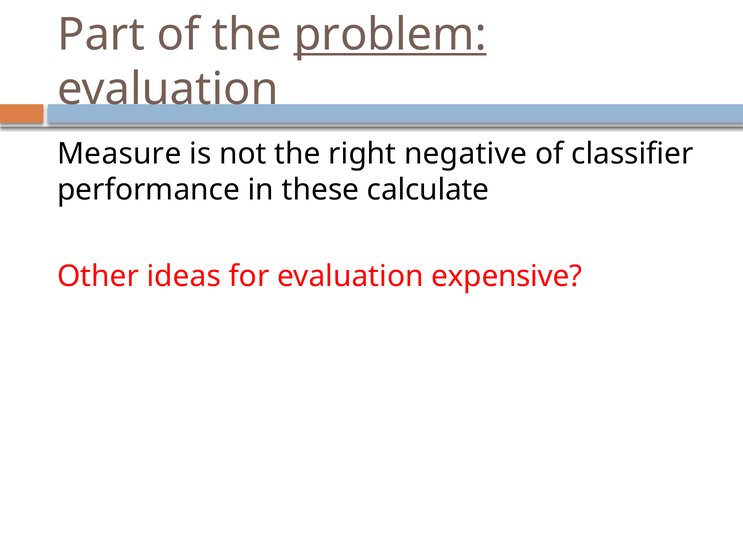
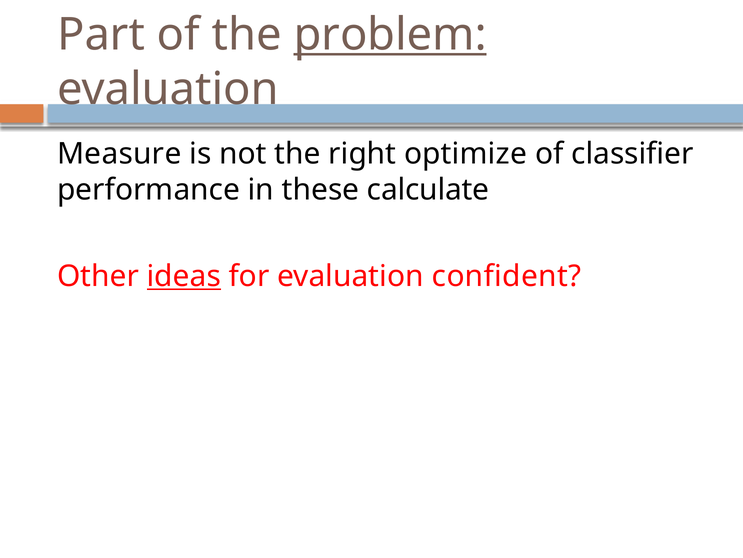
negative: negative -> optimize
ideas underline: none -> present
expensive: expensive -> confident
